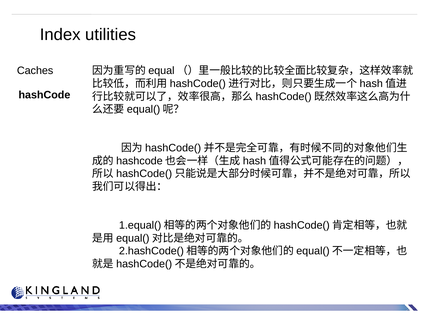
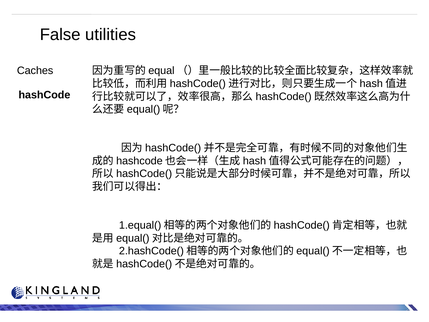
Index: Index -> False
